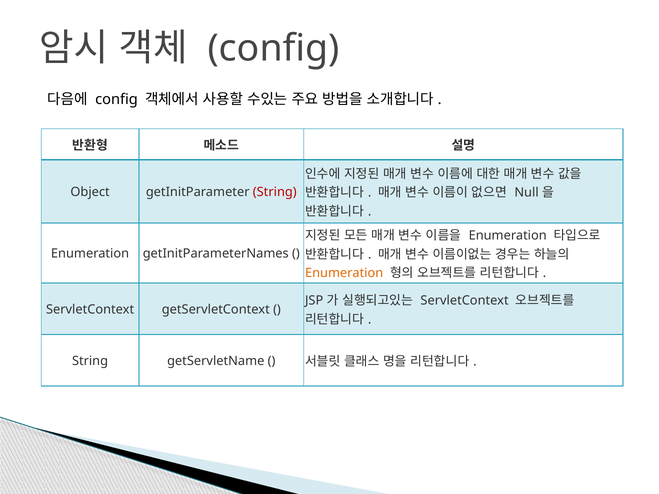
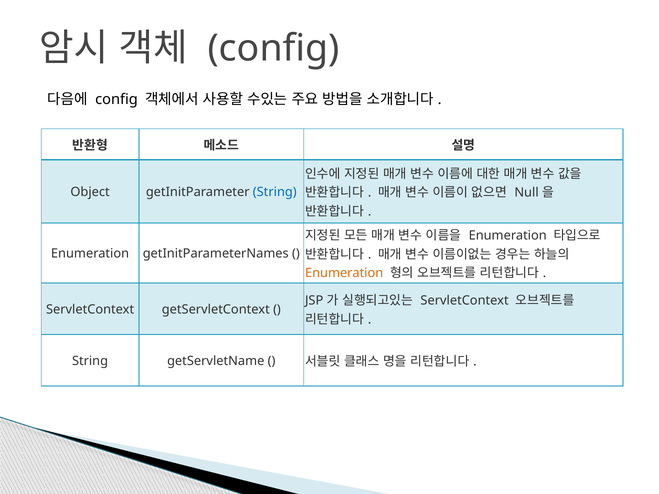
String at (275, 192) colour: red -> blue
